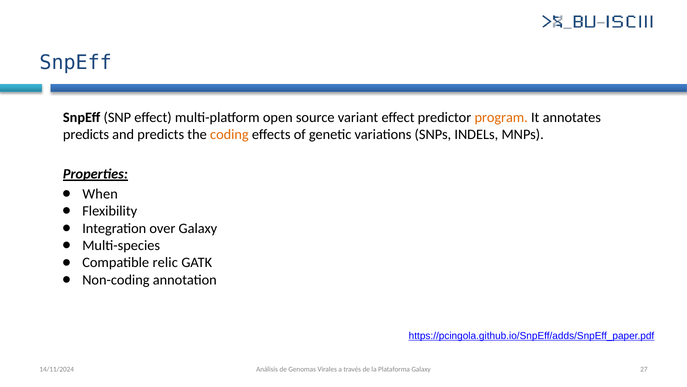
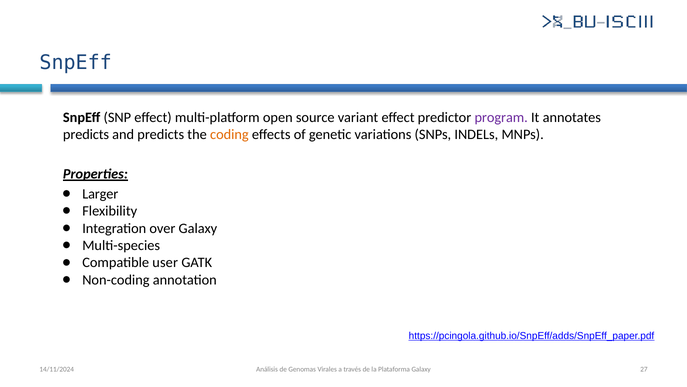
program colour: orange -> purple
When: When -> Larger
relic: relic -> user
